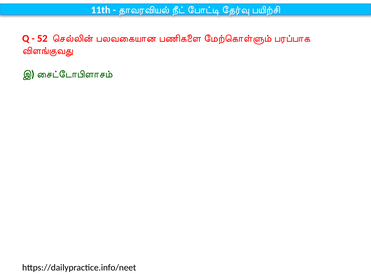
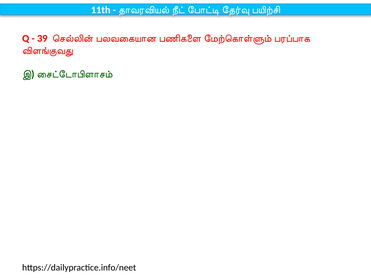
52: 52 -> 39
